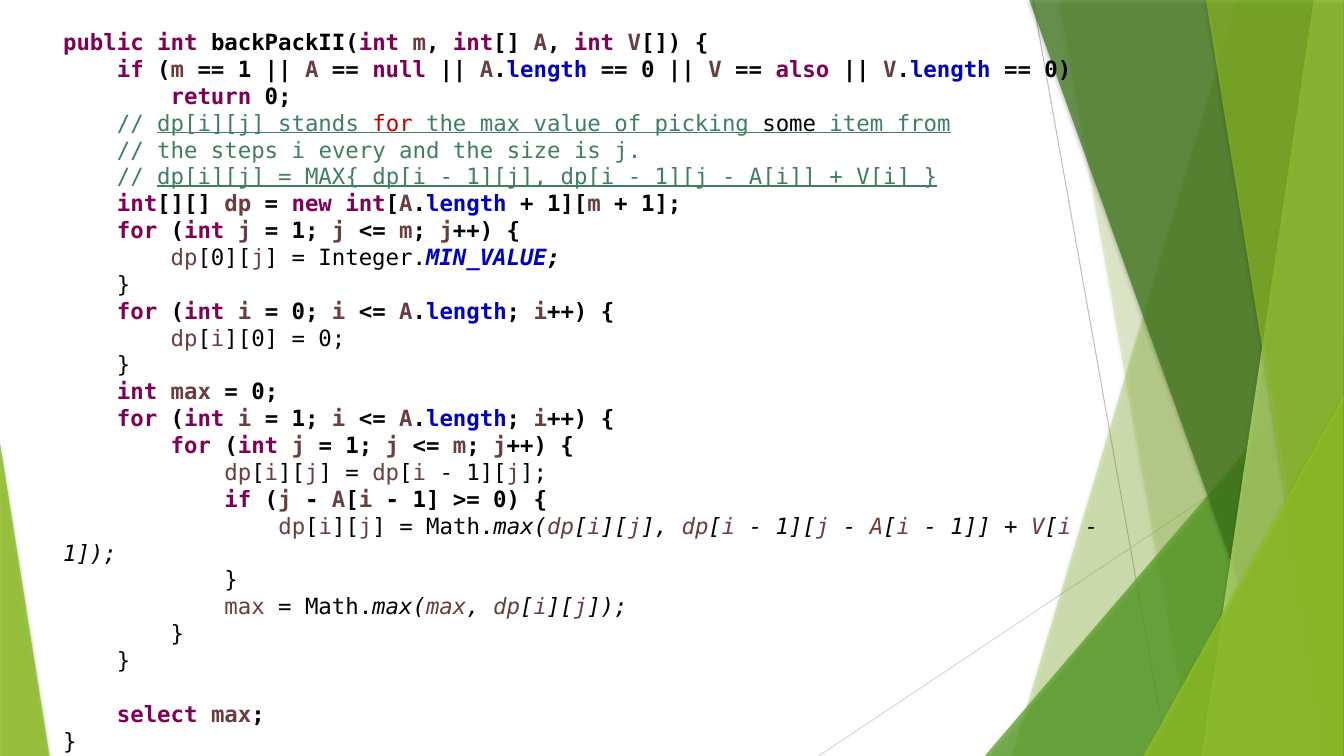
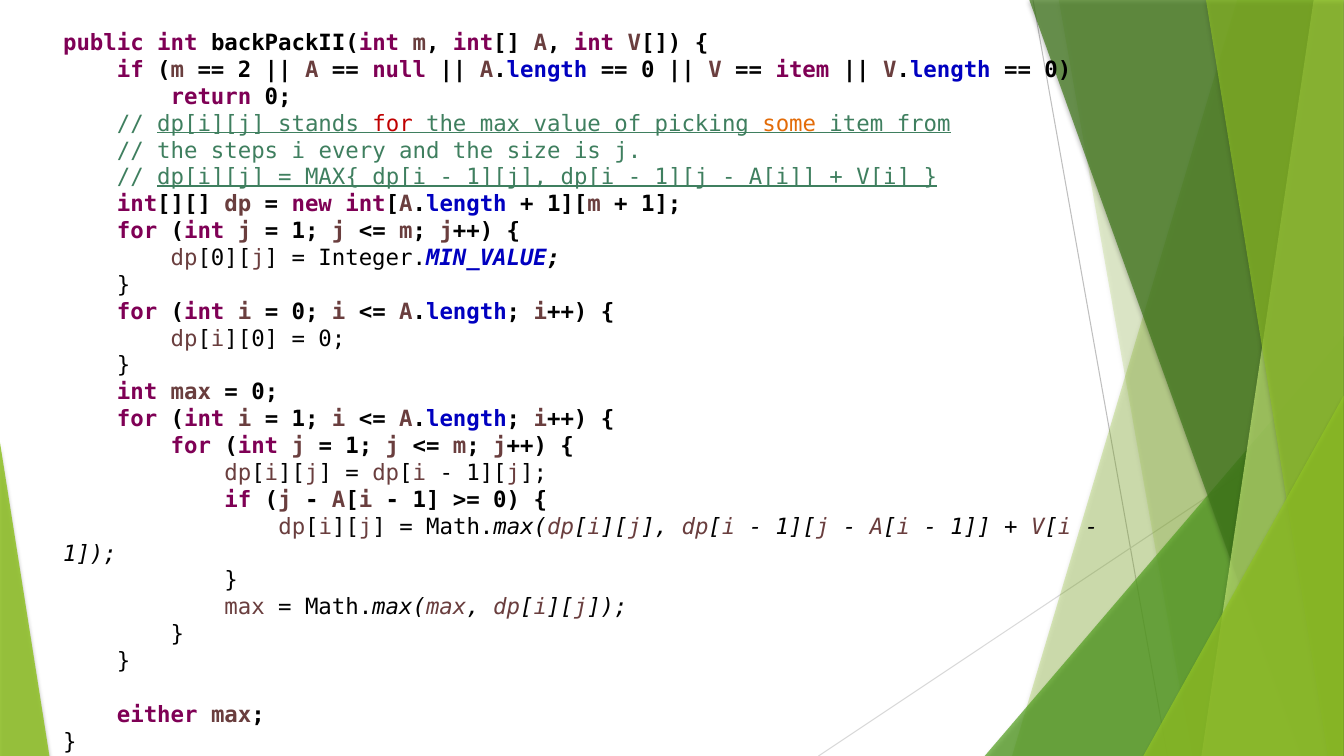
1 at (245, 70): 1 -> 2
also at (802, 70): also -> item
some colour: black -> orange
select: select -> either
